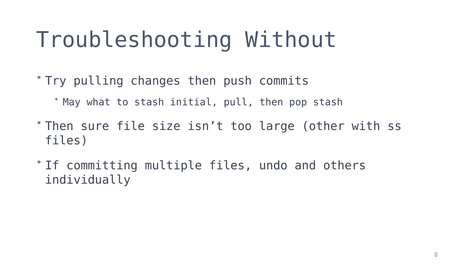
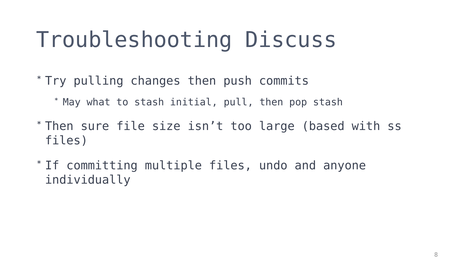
Without: Without -> Discuss
other: other -> based
others: others -> anyone
